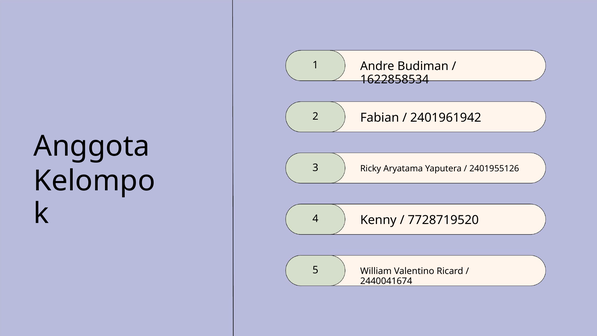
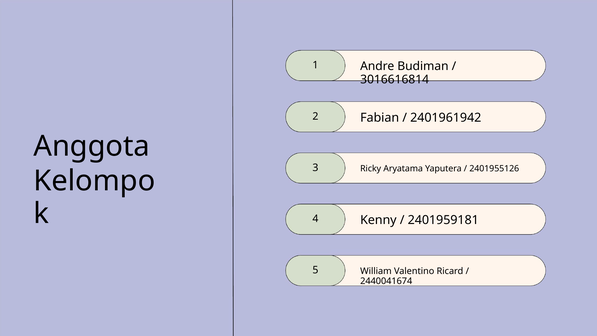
1622858534: 1622858534 -> 3016616814
7728719520: 7728719520 -> 2401959181
